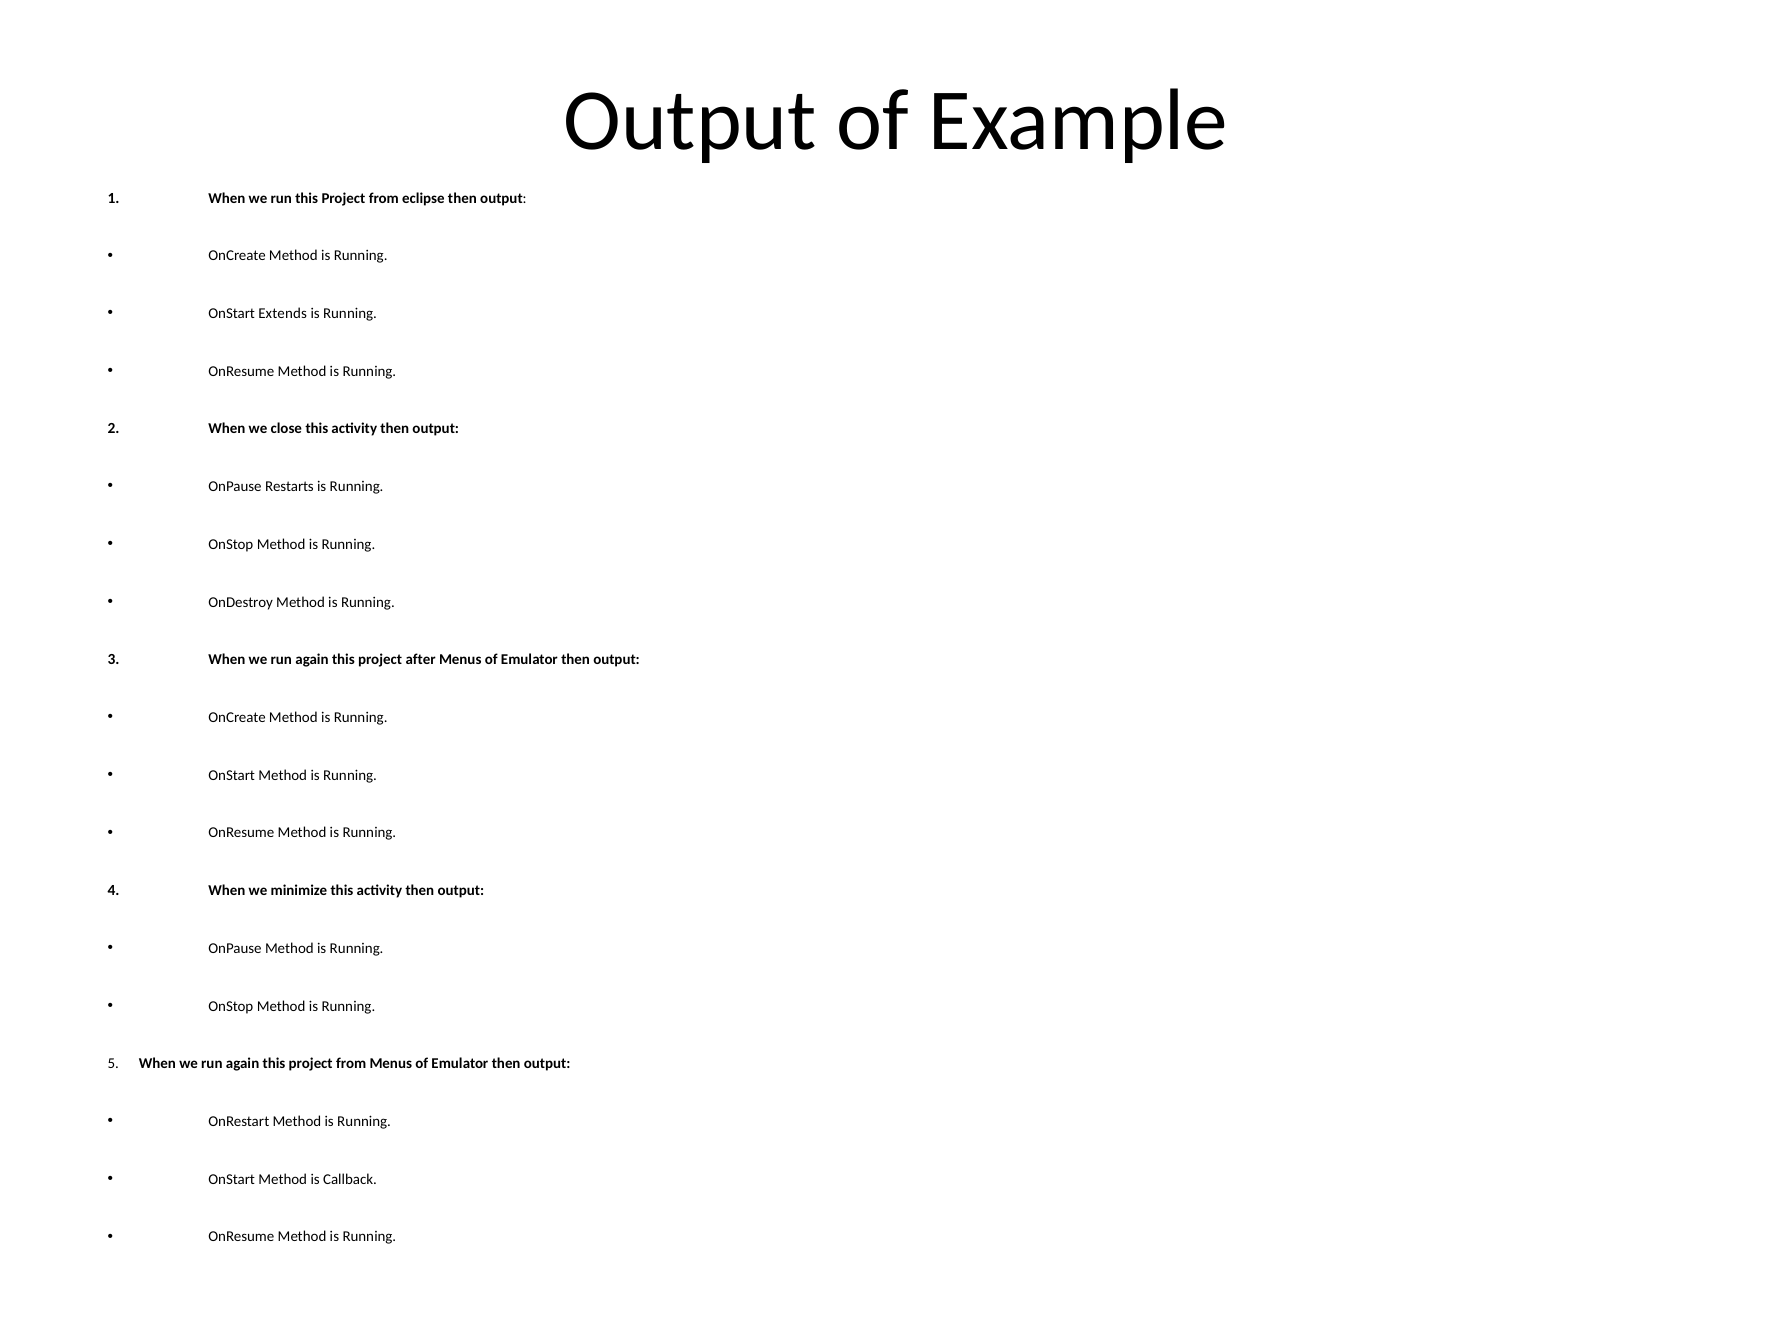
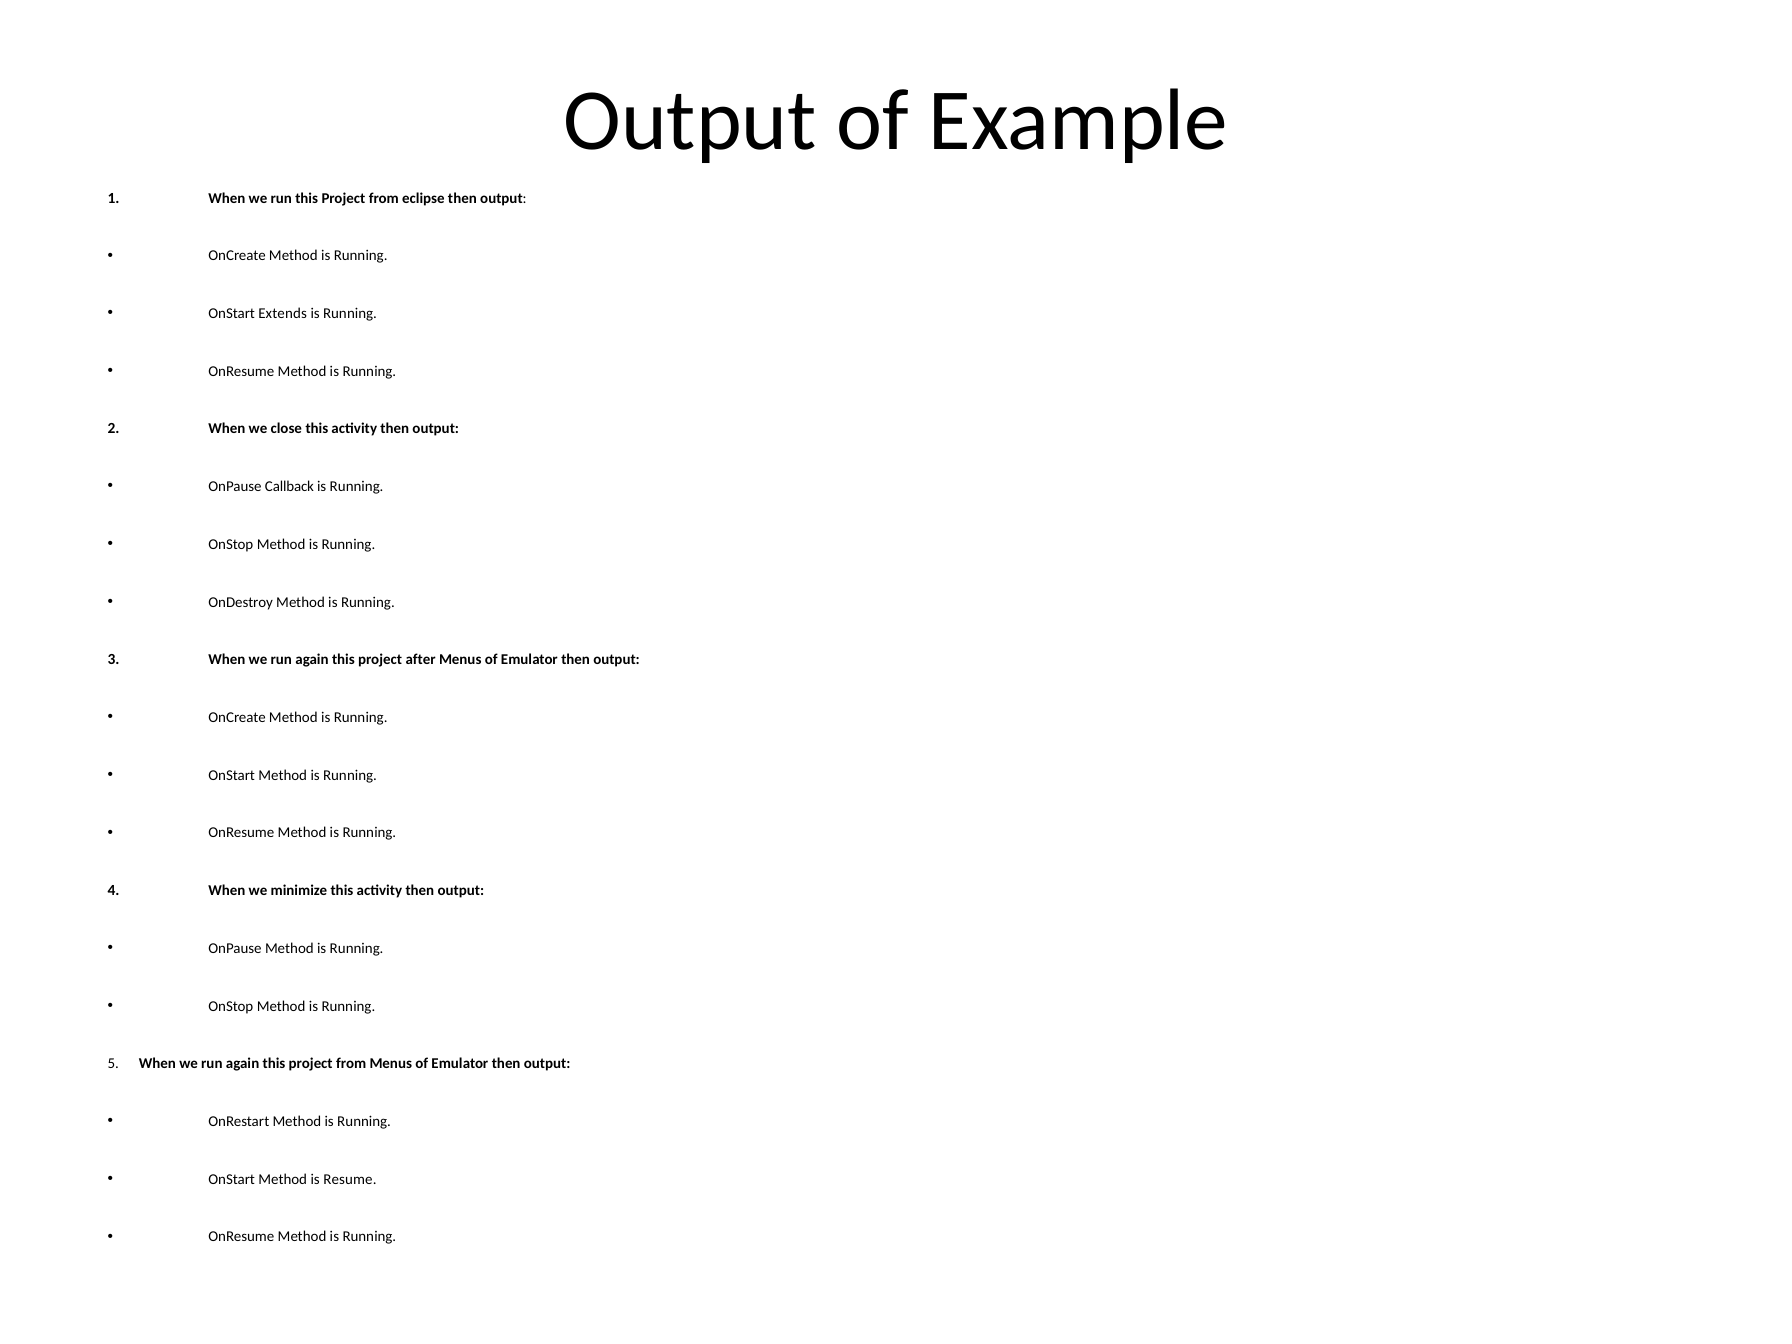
Restarts: Restarts -> Callback
Callback: Callback -> Resume
